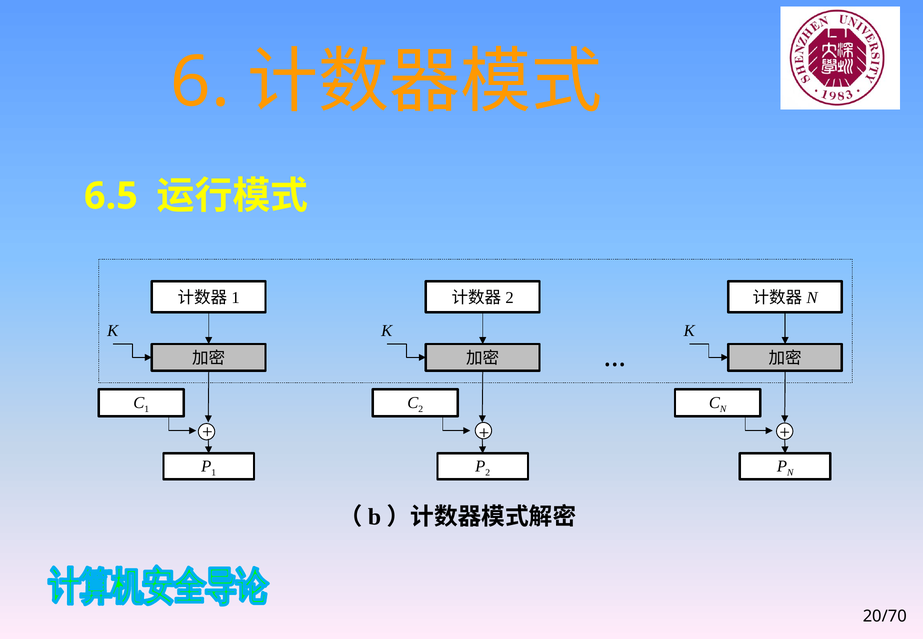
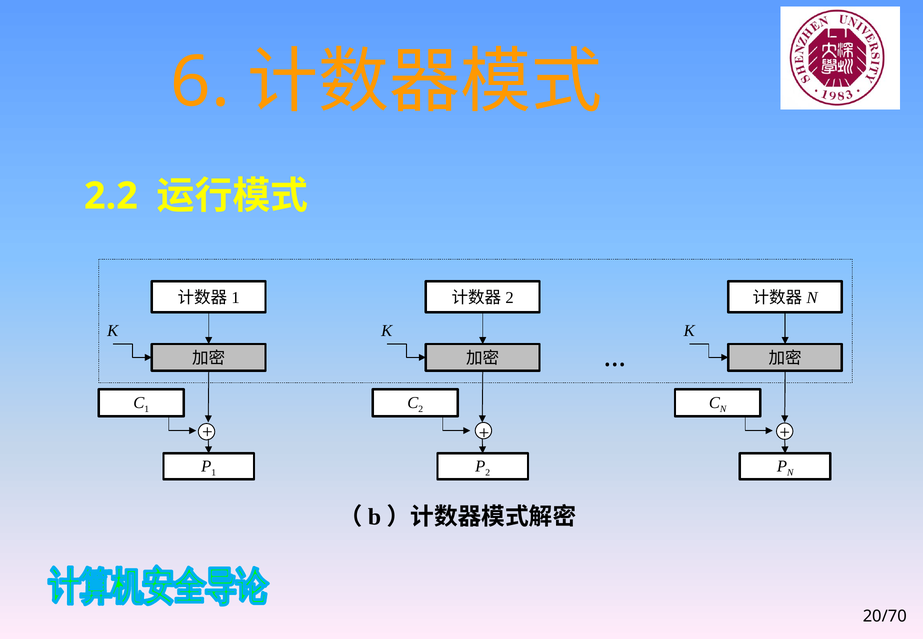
6.5: 6.5 -> 2.2
